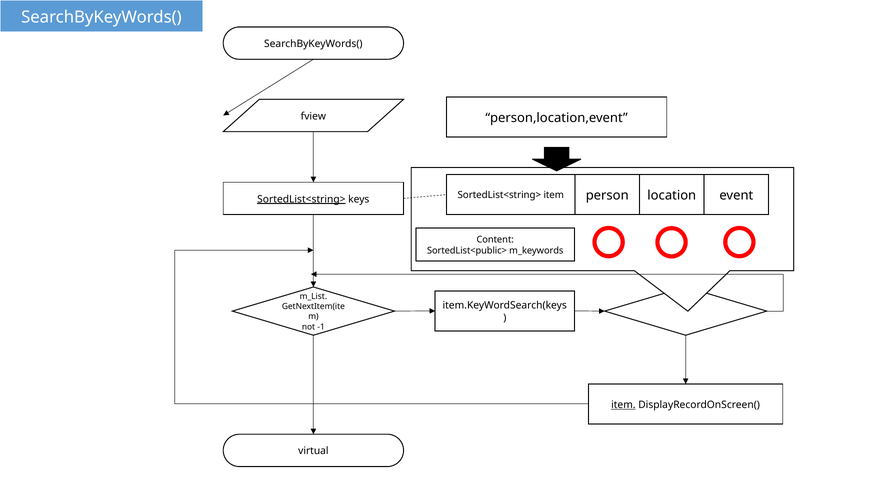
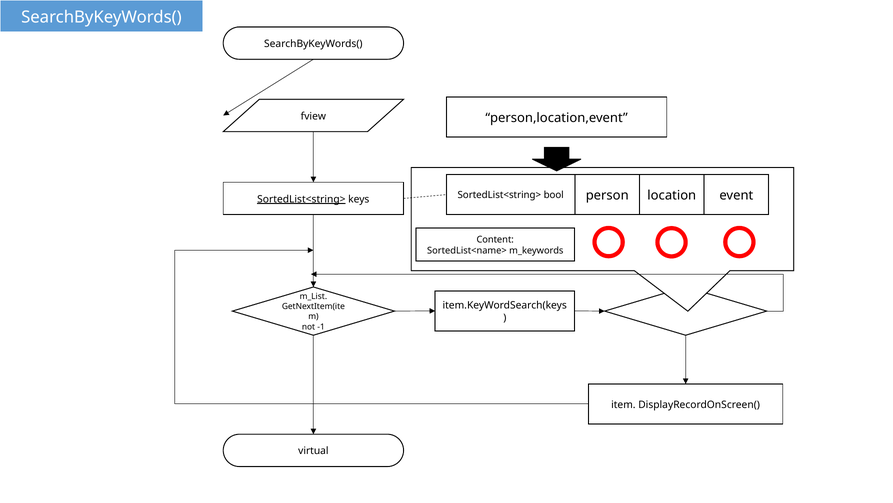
SortedList<string> item: item -> bool
SortedList<public>: SortedList<public> -> SortedList<name>
item at (623, 404) underline: present -> none
